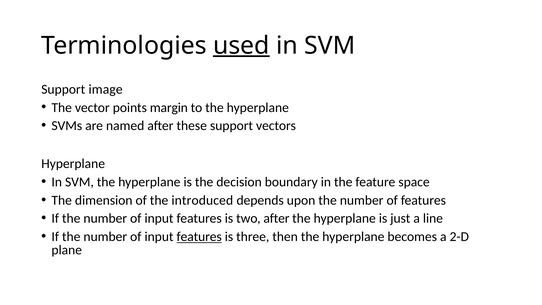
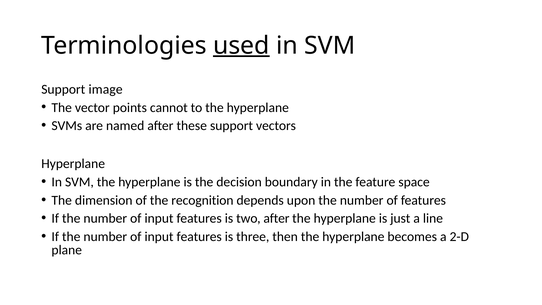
margin: margin -> cannot
introduced: introduced -> recognition
features at (199, 237) underline: present -> none
